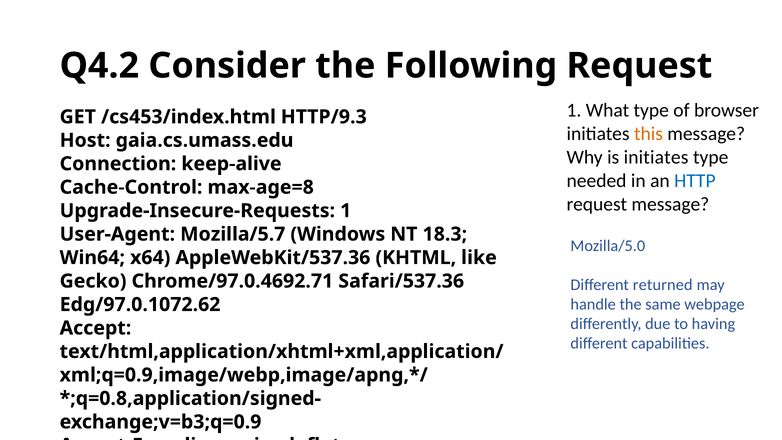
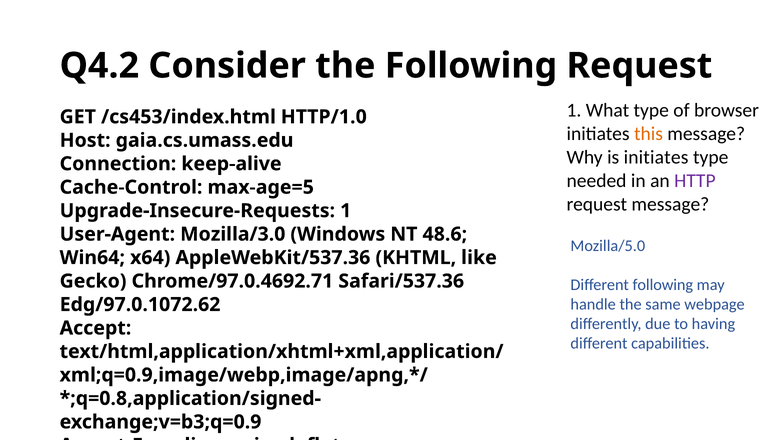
HTTP/9.3: HTTP/9.3 -> HTTP/1.0
HTTP colour: blue -> purple
max-age=8: max-age=8 -> max-age=5
Mozilla/5.7: Mozilla/5.7 -> Mozilla/3.0
18.3: 18.3 -> 48.6
Different returned: returned -> following
